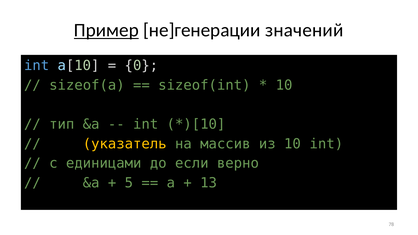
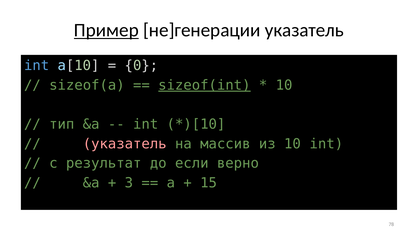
не]генерации значений: значений -> указатель
sizeof(int underline: none -> present
указатель at (125, 144) colour: yellow -> pink
единицами: единицами -> результат
5: 5 -> 3
13: 13 -> 15
